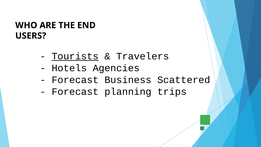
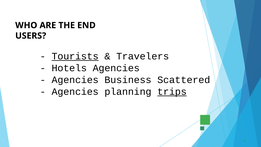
Forecast at (75, 80): Forecast -> Agencies
Forecast at (75, 91): Forecast -> Agencies
trips underline: none -> present
